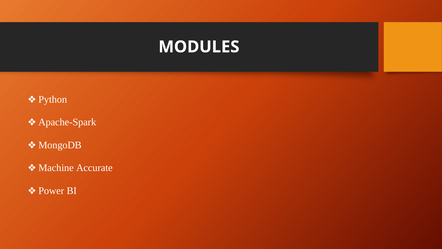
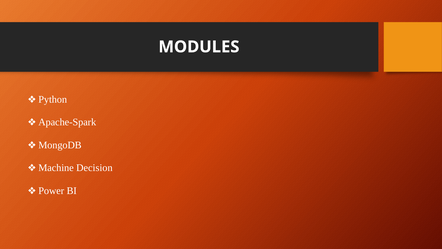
Accurate: Accurate -> Decision
